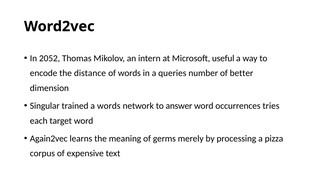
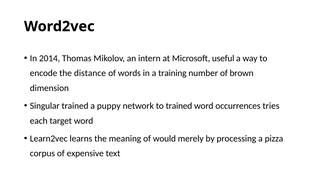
2052: 2052 -> 2014
queries: queries -> training
better: better -> brown
a words: words -> puppy
to answer: answer -> trained
Again2vec: Again2vec -> Learn2vec
germs: germs -> would
